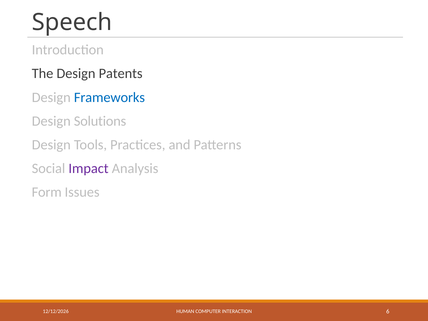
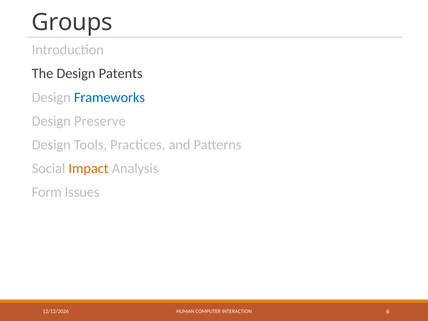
Speech: Speech -> Groups
Solutions: Solutions -> Preserve
Impact colour: purple -> orange
